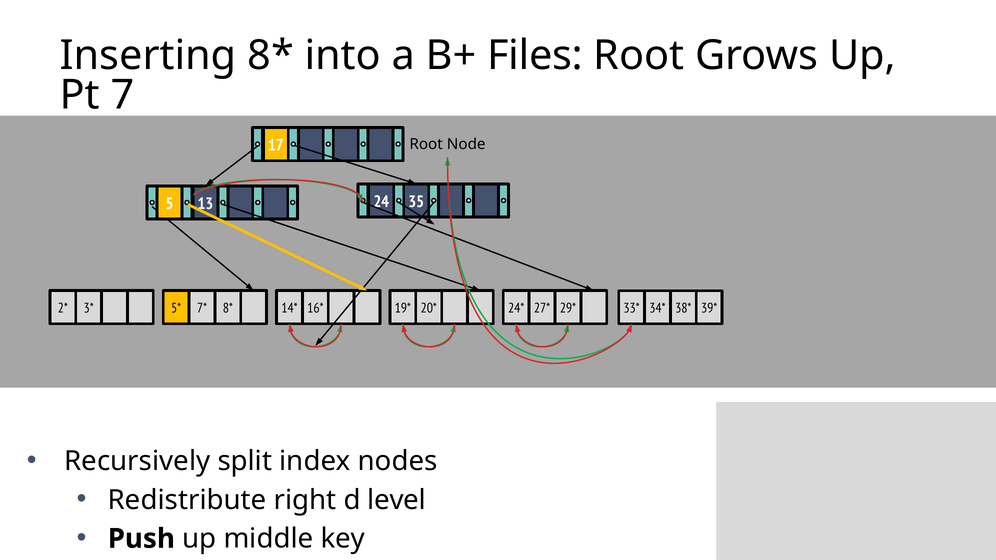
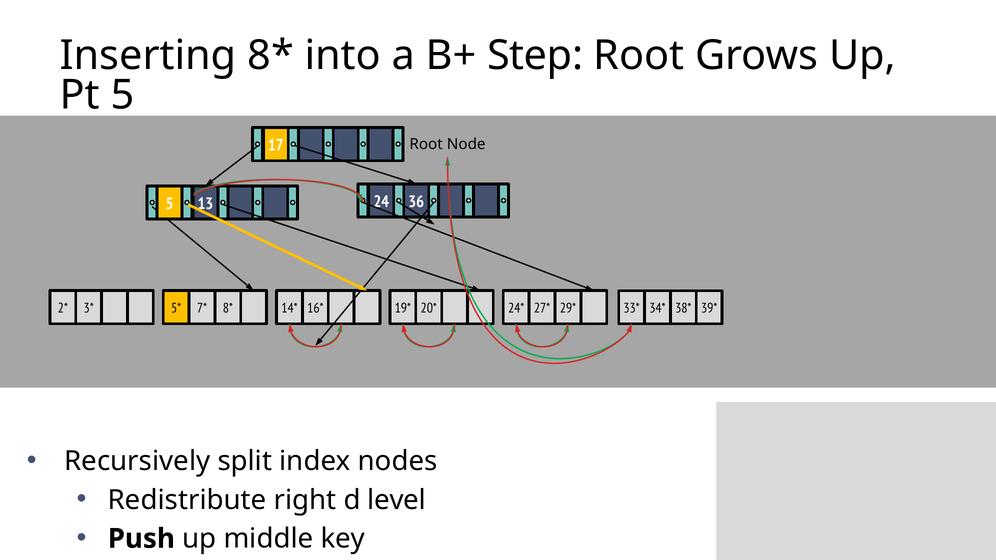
Files: Files -> Step
Pt 7: 7 -> 5
35: 35 -> 36
